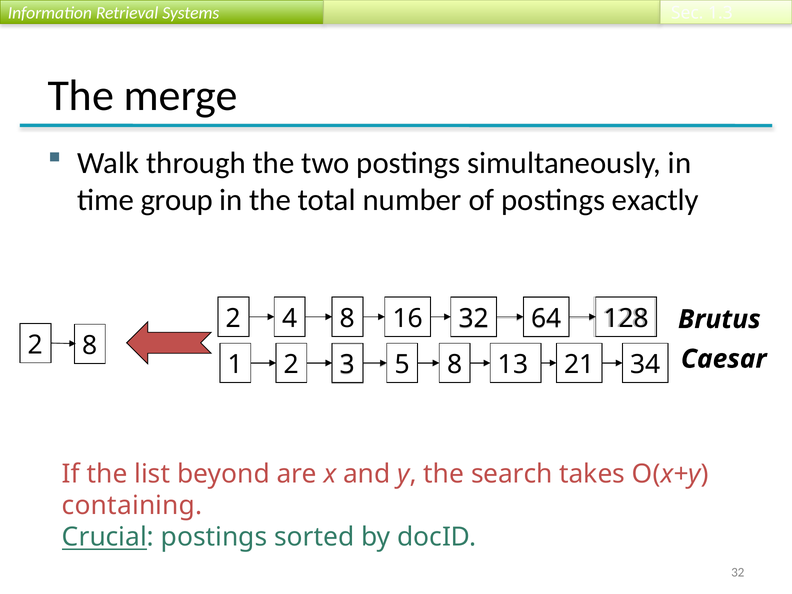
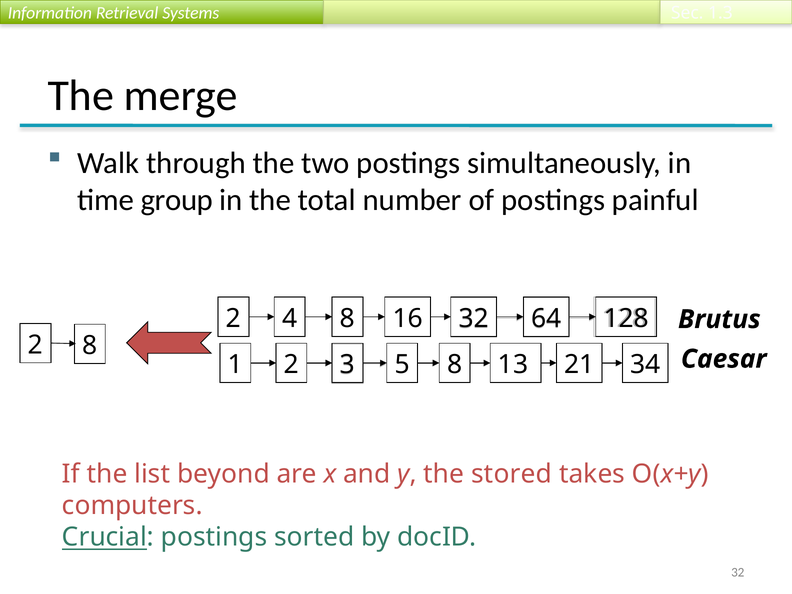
exactly: exactly -> painful
search: search -> stored
containing: containing -> computers
